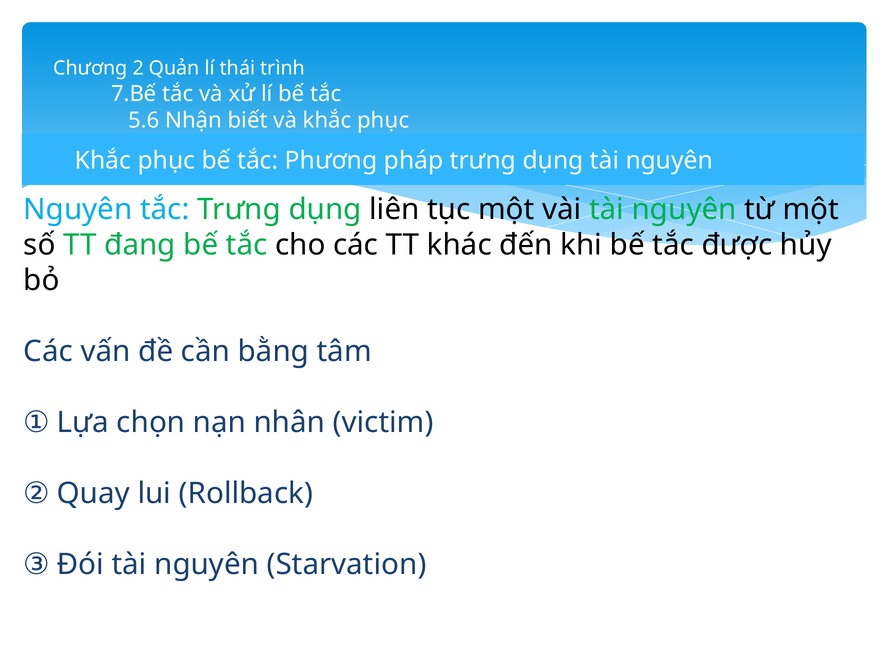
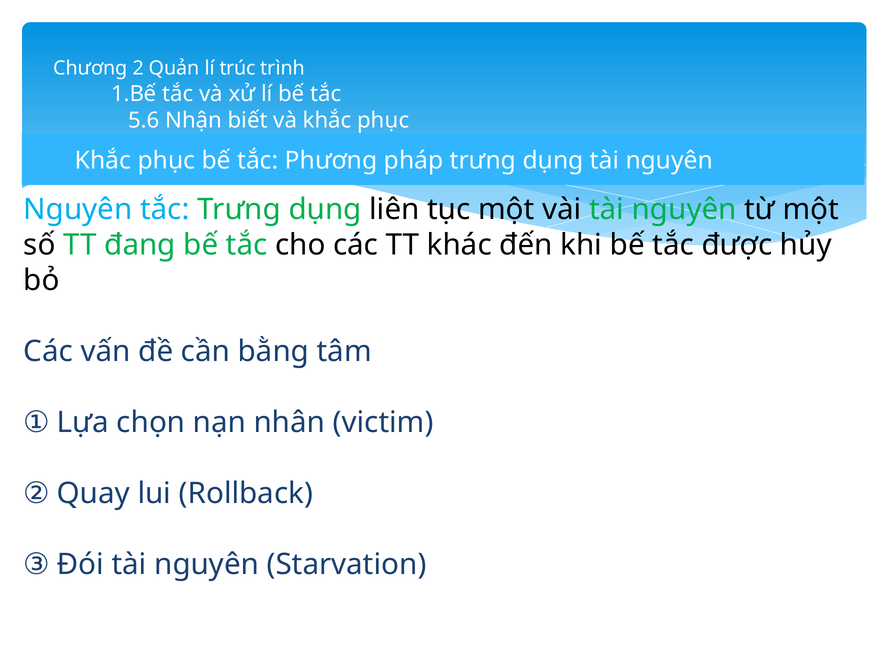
thái: thái -> trúc
7.Bế: 7.Bế -> 1.Bế
